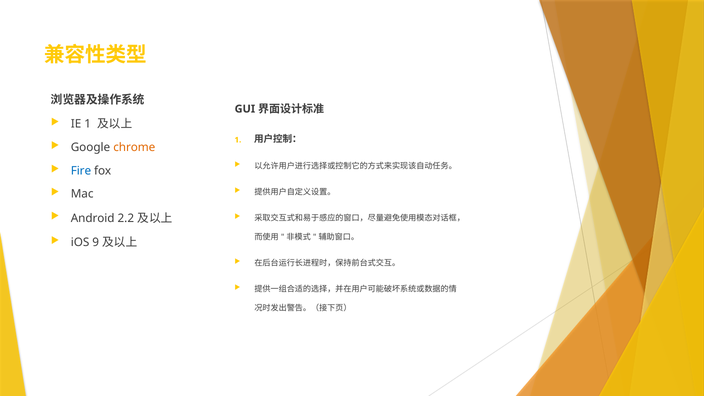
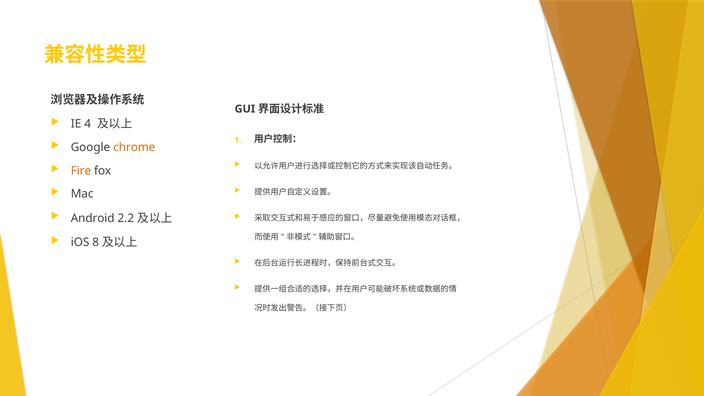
IE 1: 1 -> 4
Fire colour: blue -> orange
9: 9 -> 8
